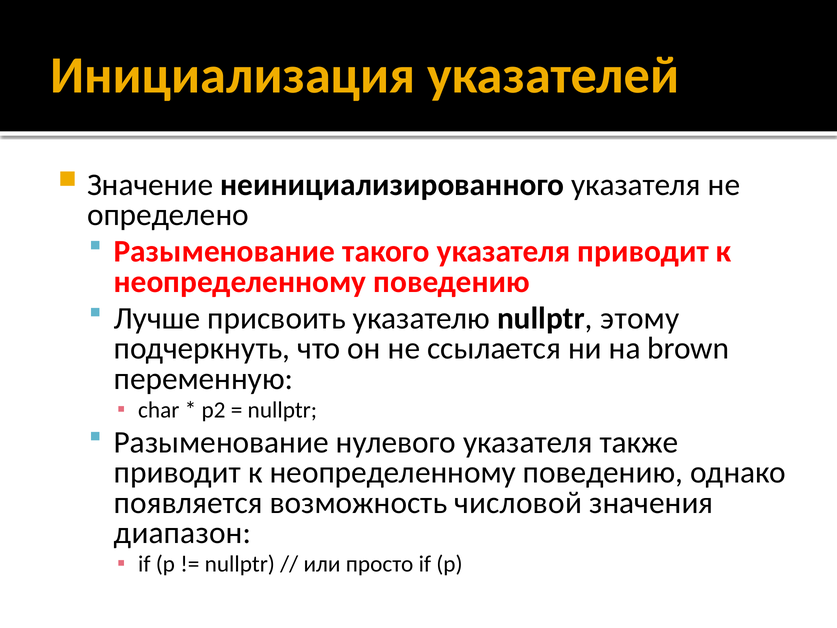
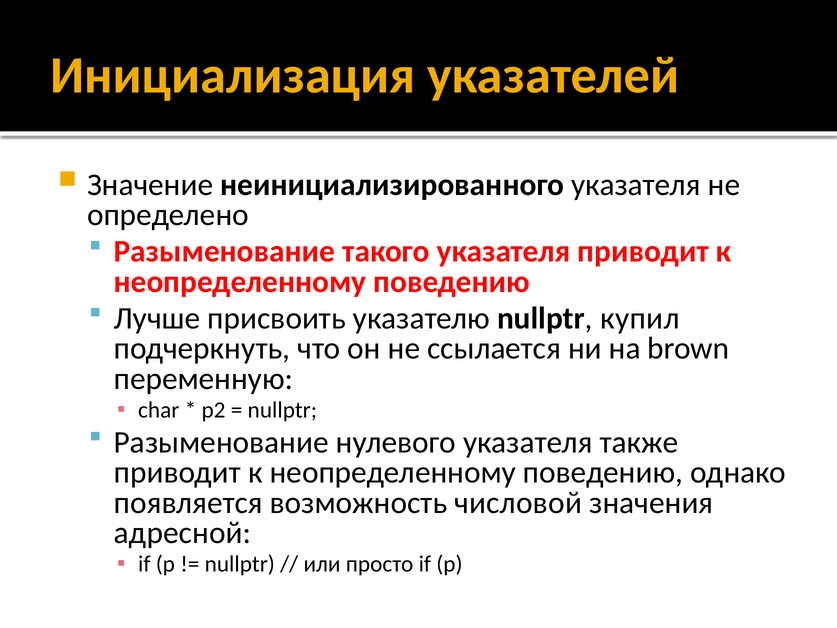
этому: этому -> купил
диапазон: диапазон -> адресной
